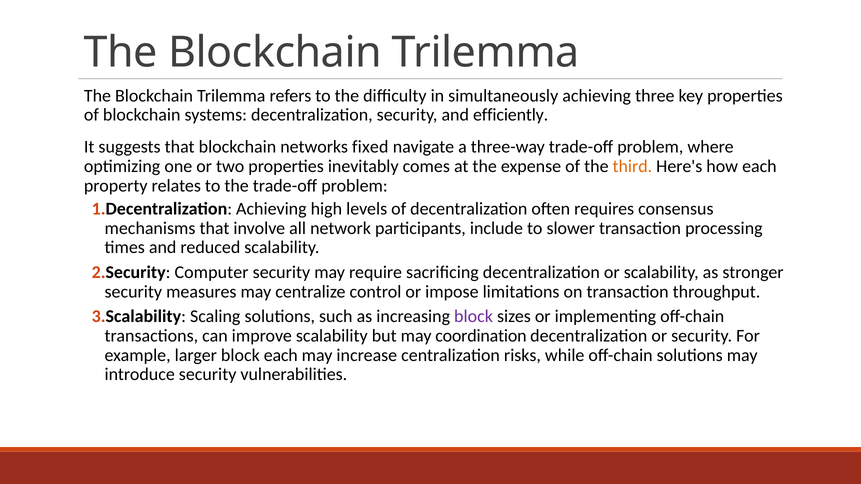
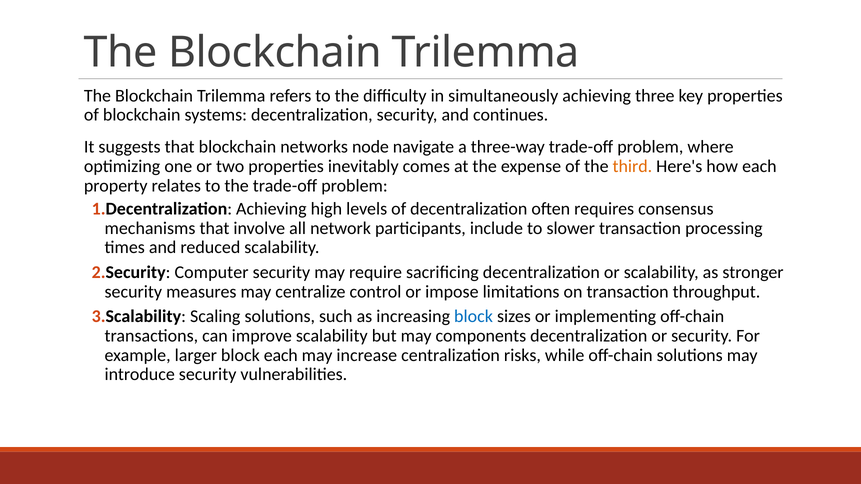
efficiently: efficiently -> continues
fixed: fixed -> node
block at (474, 317) colour: purple -> blue
coordination: coordination -> components
